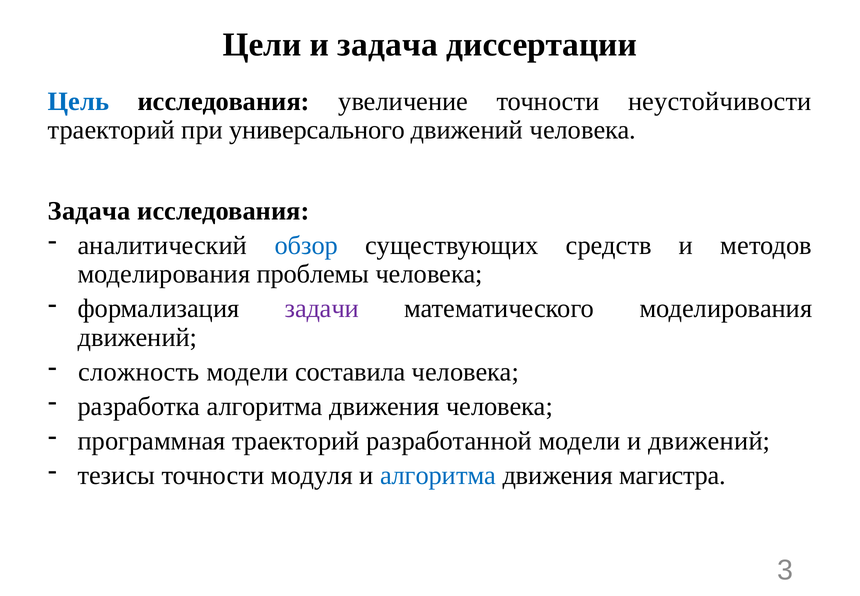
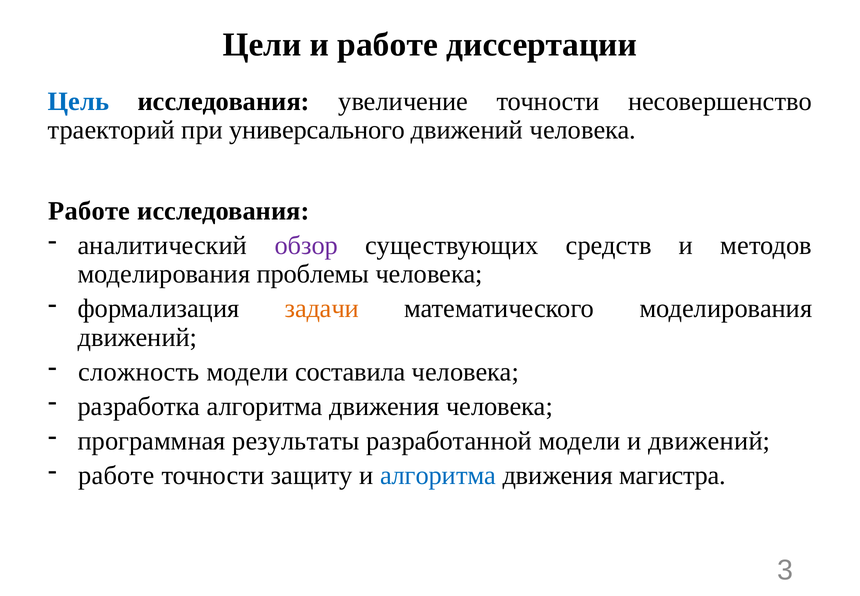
и задача: задача -> работе
неустойчивости: неустойчивости -> несовершенство
Задача at (89, 211): Задача -> Работе
обзор colour: blue -> purple
задачи colour: purple -> orange
программная траекторий: траекторий -> результаты
тезисы at (116, 475): тезисы -> работе
модуля: модуля -> защиту
